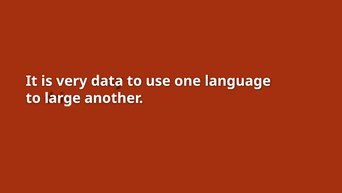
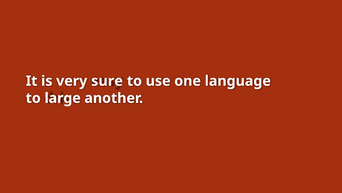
data: data -> sure
